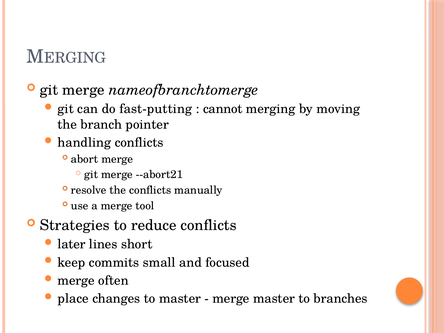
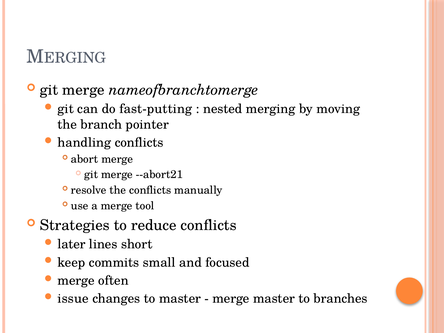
cannot: cannot -> nested
place: place -> issue
